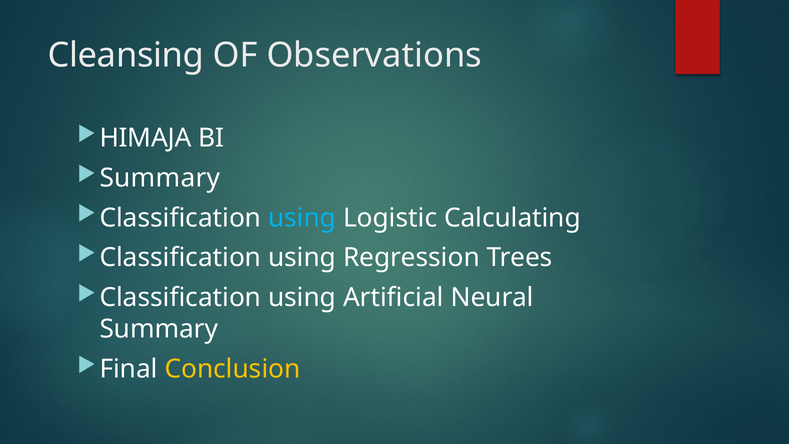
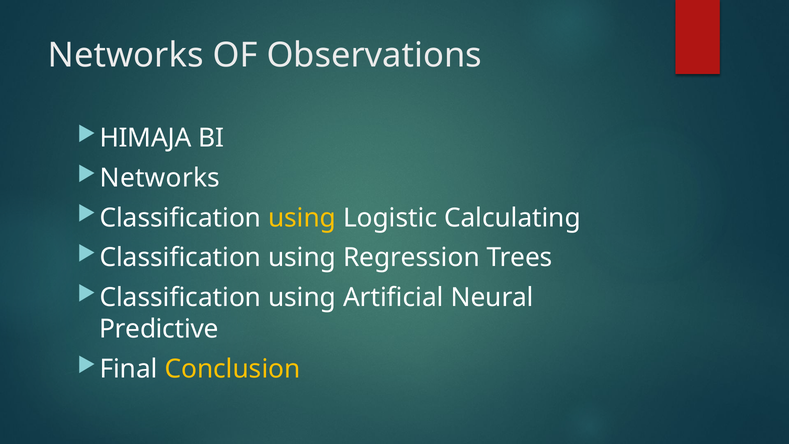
Cleansing at (126, 55): Cleansing -> Networks
Summary at (160, 178): Summary -> Networks
using at (302, 218) colour: light blue -> yellow
Summary at (159, 329): Summary -> Predictive
